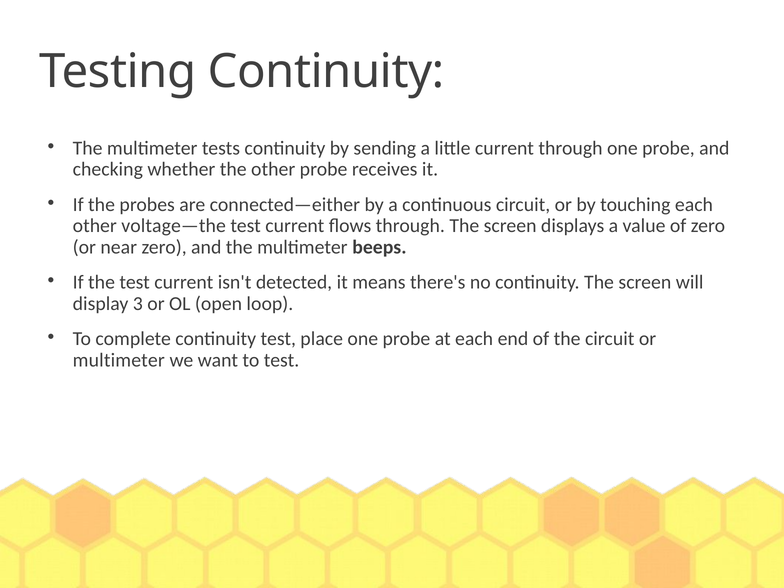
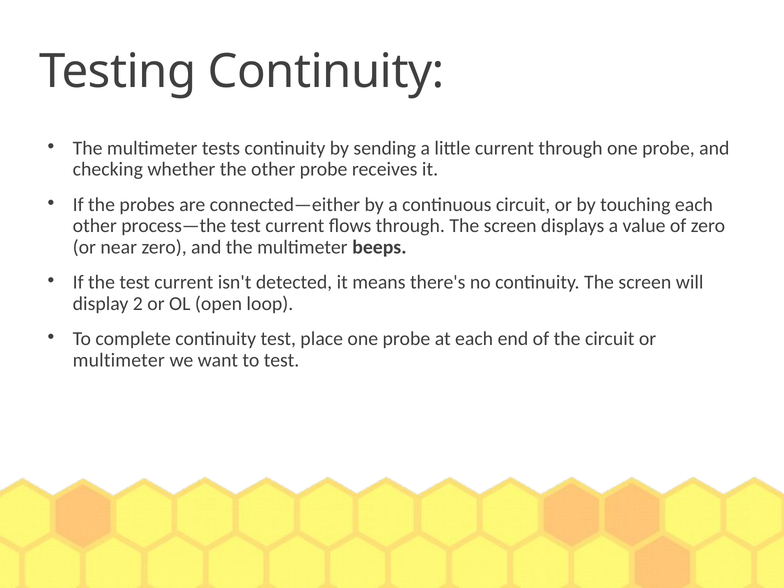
voltage—the: voltage—the -> process—the
3: 3 -> 2
